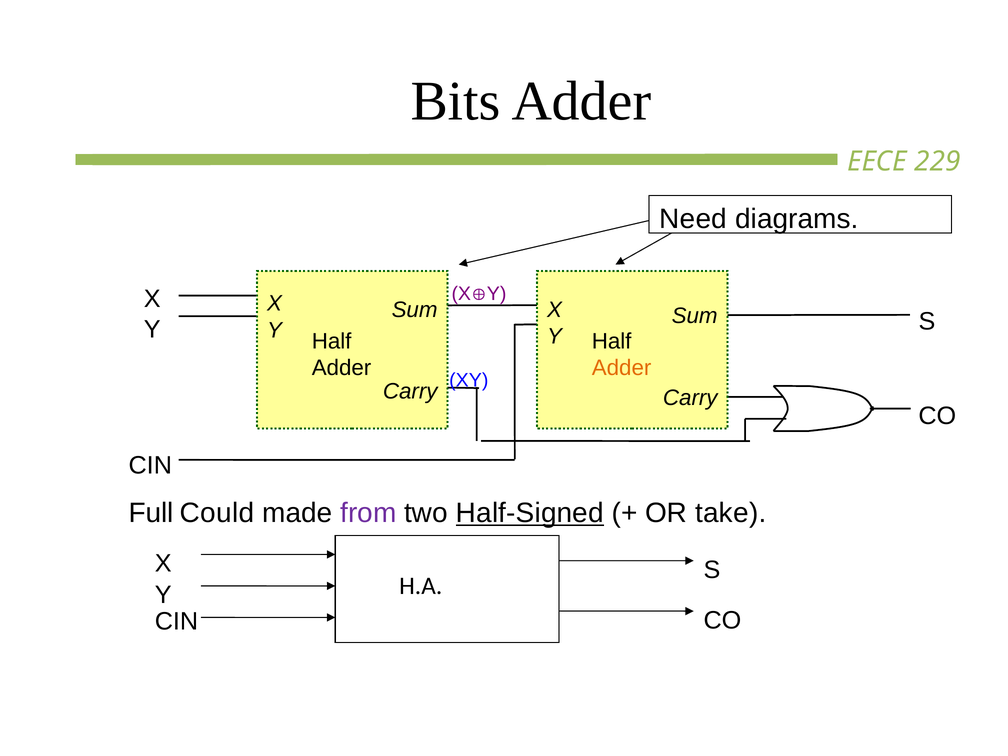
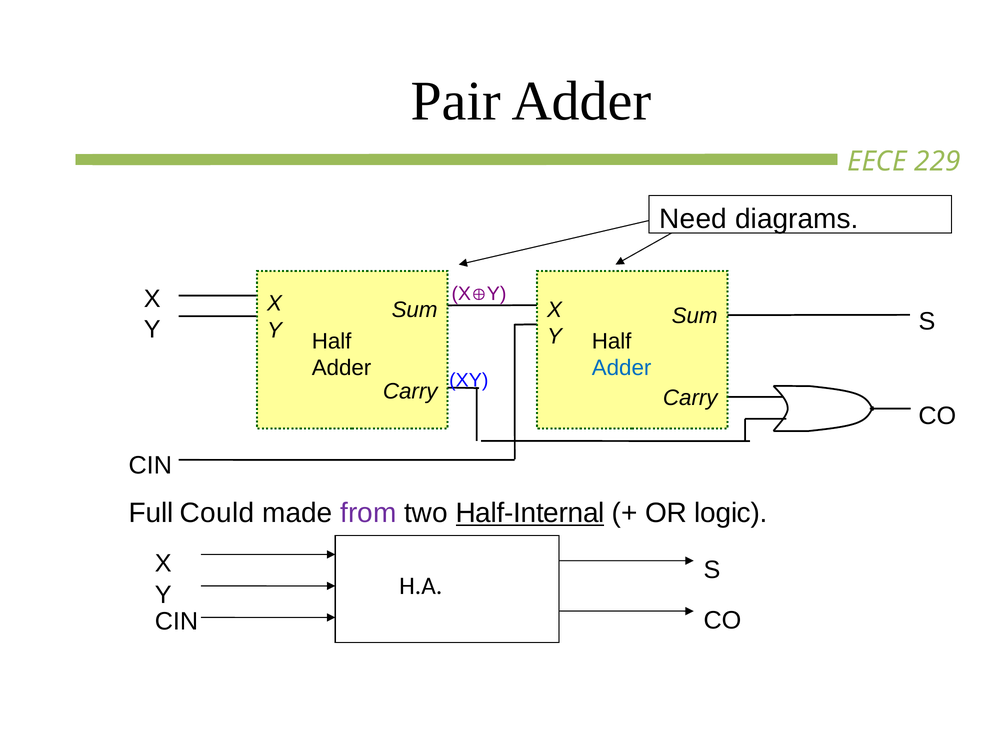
Bits: Bits -> Pair
Adder at (622, 368) colour: orange -> blue
Half-Signed: Half-Signed -> Half-Internal
take: take -> logic
